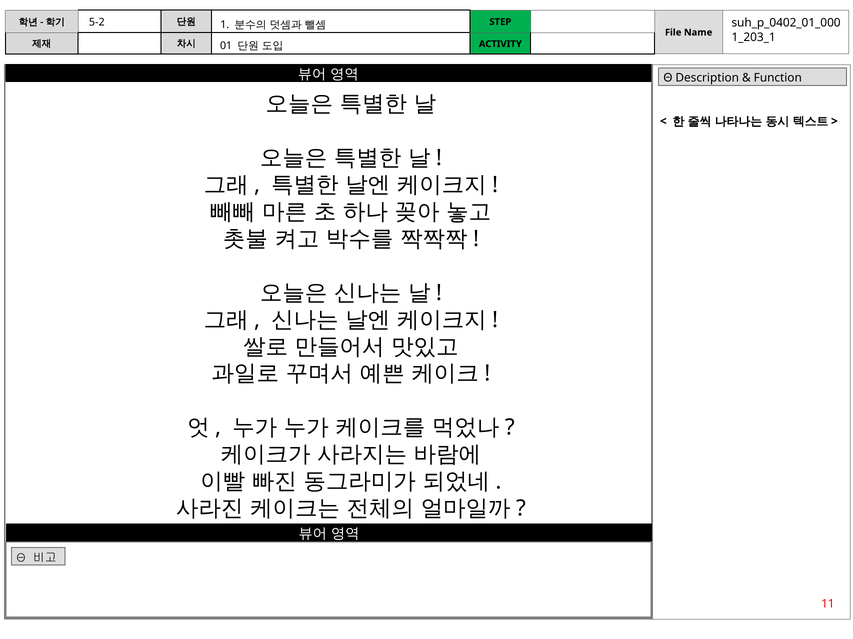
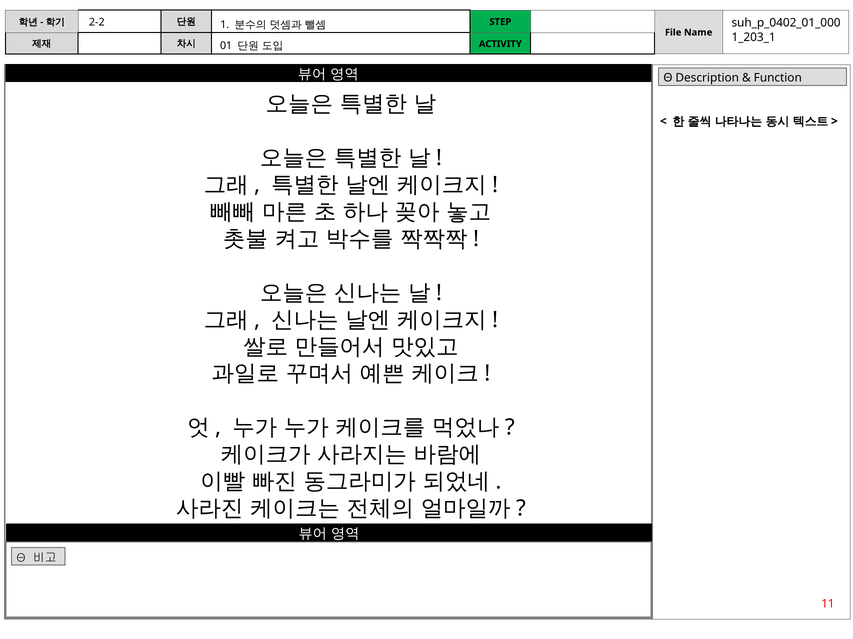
5-2: 5-2 -> 2-2
